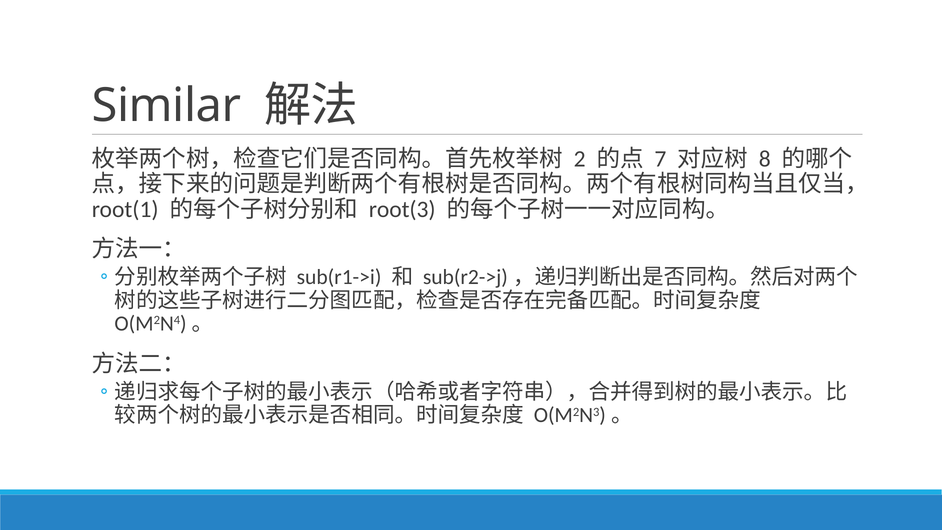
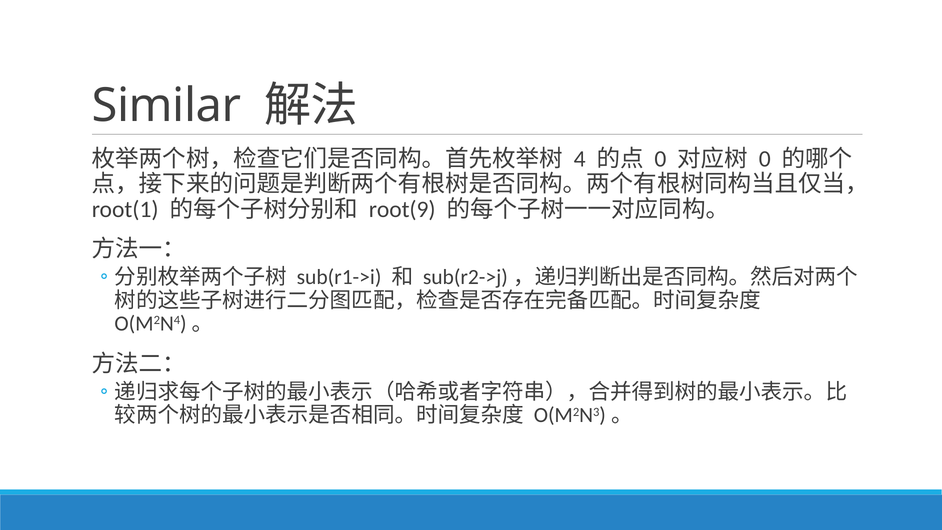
2: 2 -> 4
7 at (660, 159): 7 -> 0
8 at (765, 159): 8 -> 0
root(3: root(3 -> root(9
